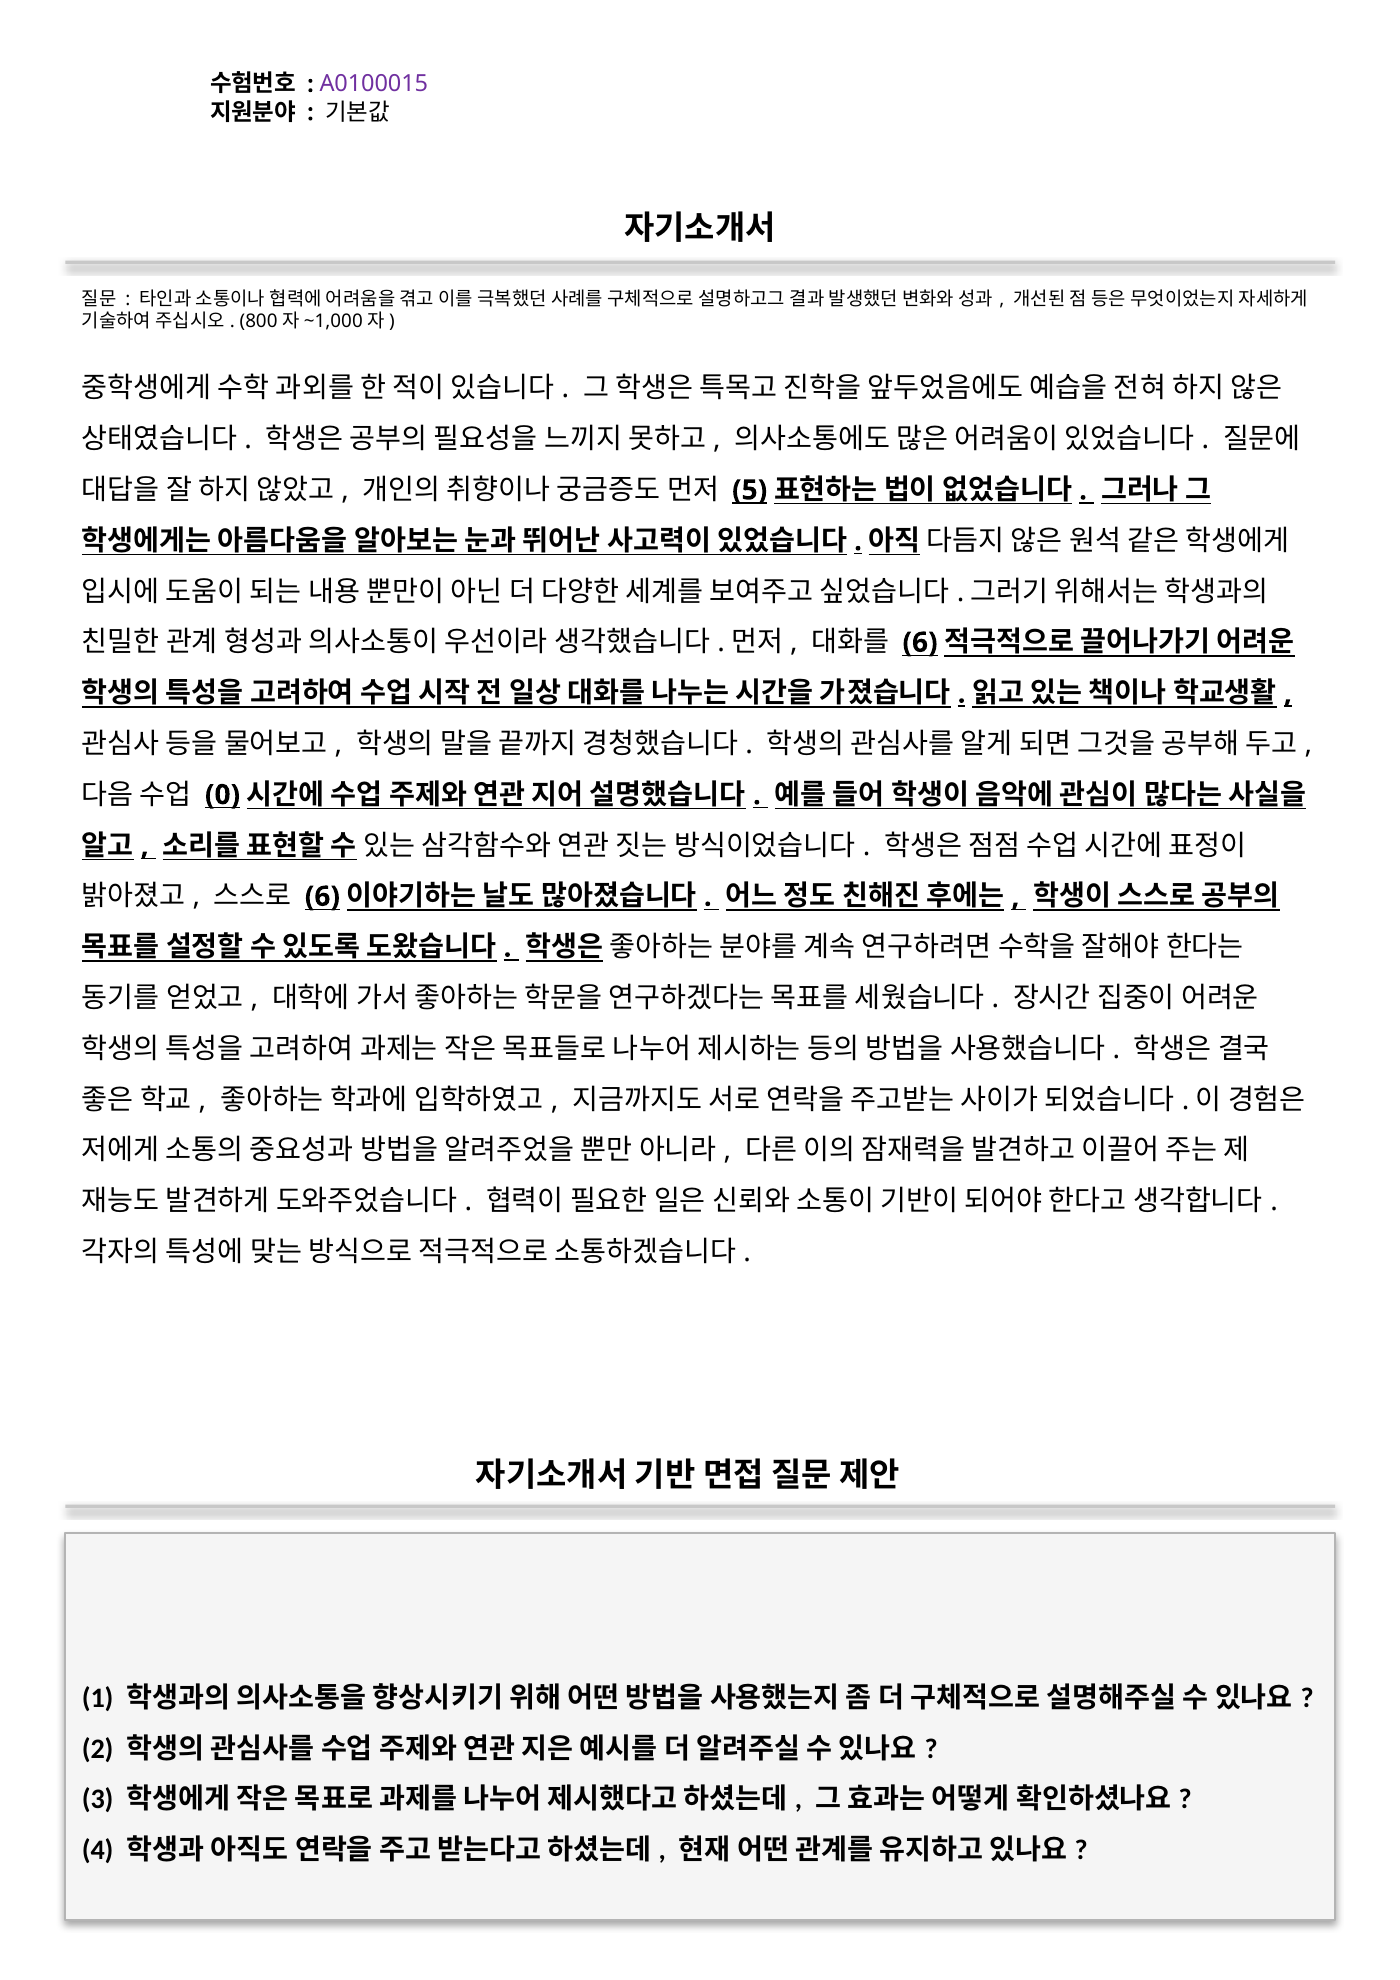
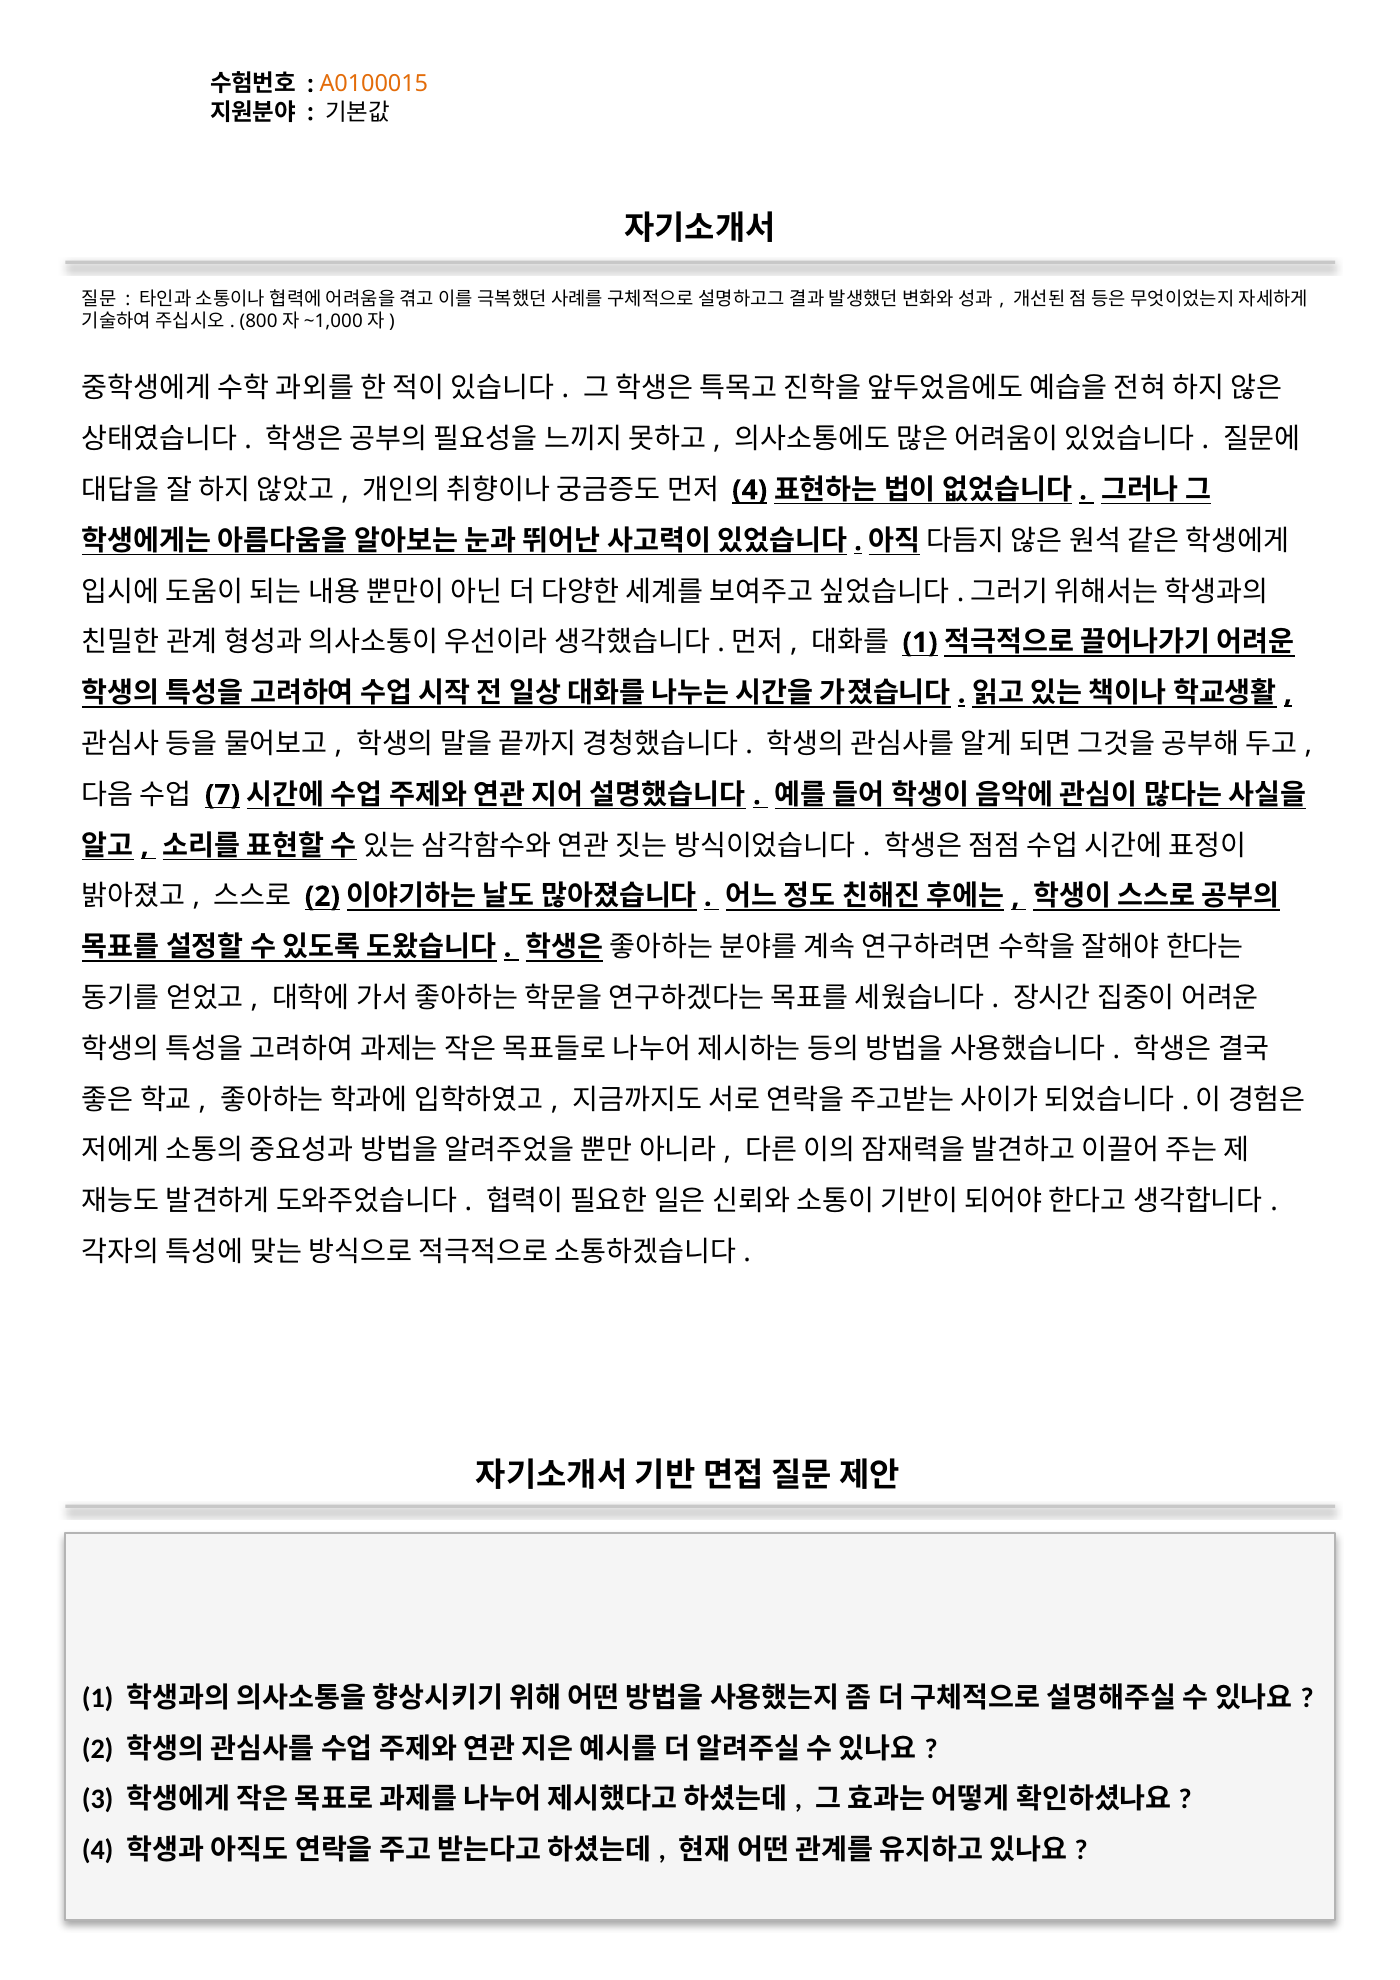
A0100015 colour: purple -> orange
5 at (750, 490): 5 -> 4
6 at (920, 642): 6 -> 1
0: 0 -> 7
6 at (322, 896): 6 -> 2
